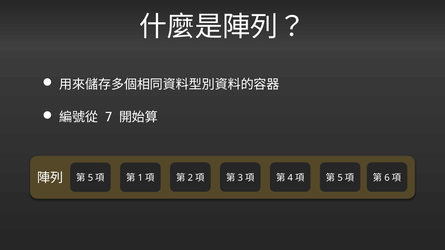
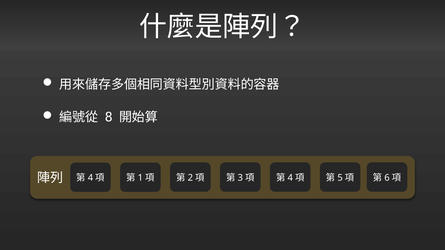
7: 7 -> 8
5 at (90, 178): 5 -> 4
